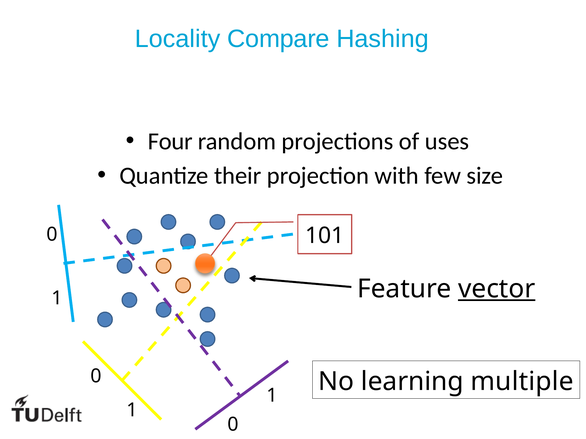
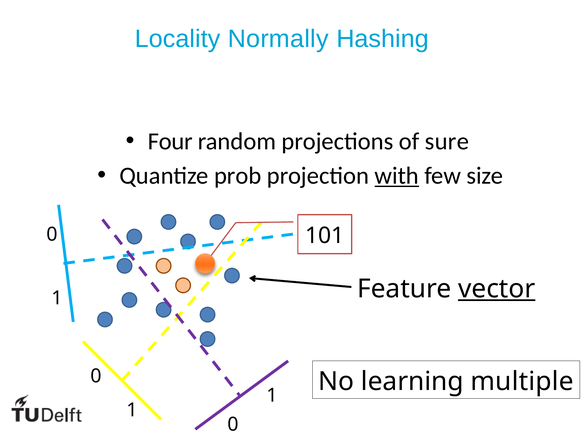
Compare: Compare -> Normally
uses: uses -> sure
their: their -> prob
with underline: none -> present
